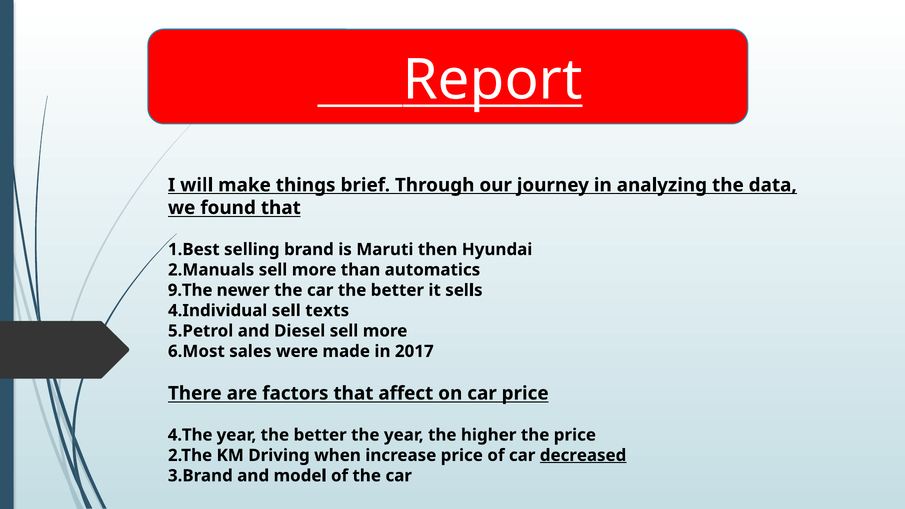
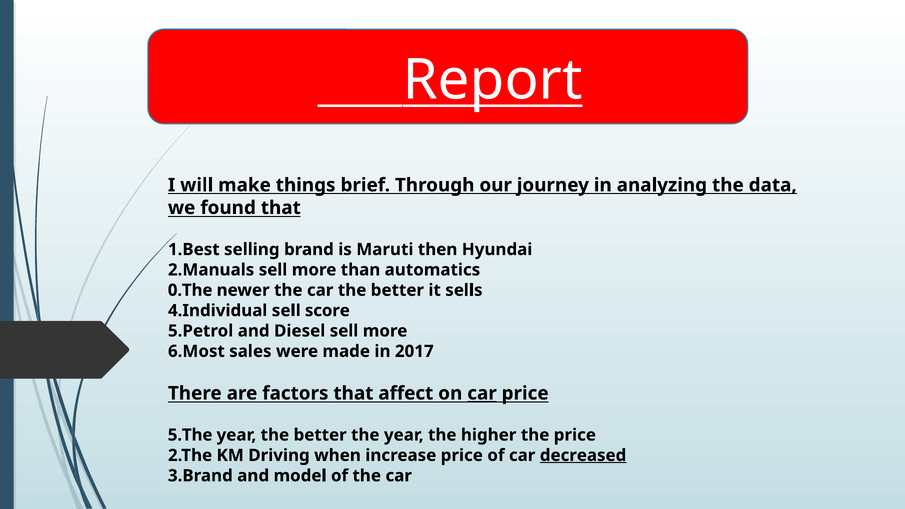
9.The: 9.The -> 0.The
texts: texts -> score
car at (482, 393) underline: none -> present
4.The: 4.The -> 5.The
